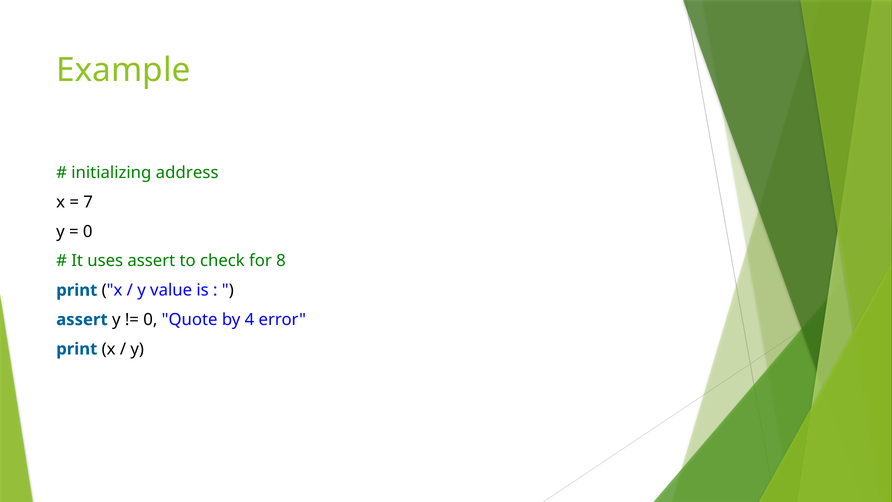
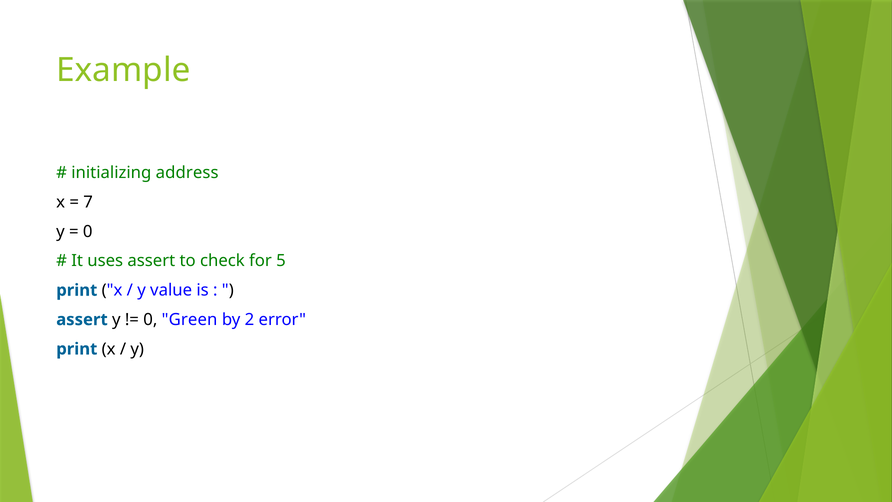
8: 8 -> 5
Quote: Quote -> Green
4: 4 -> 2
